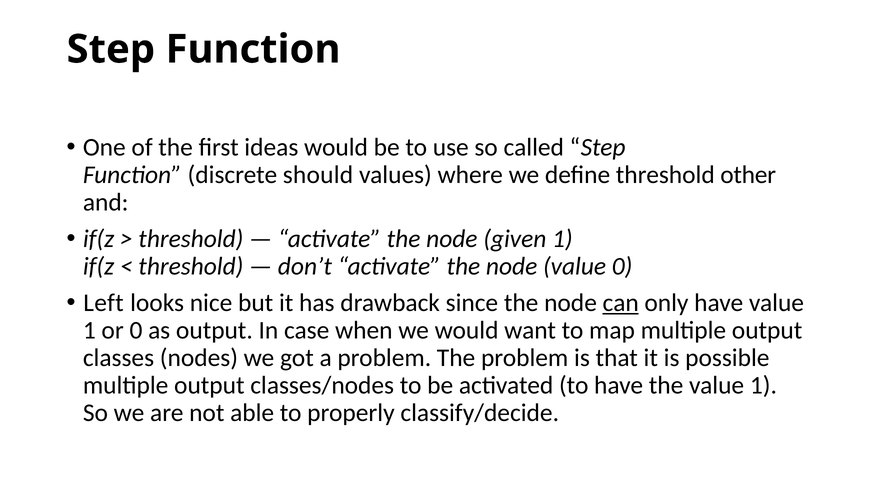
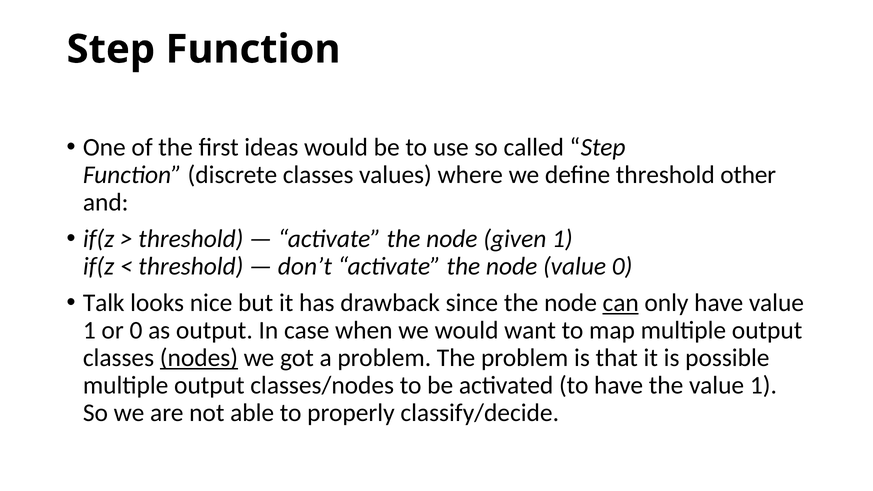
discrete should: should -> classes
Left: Left -> Talk
nodes underline: none -> present
